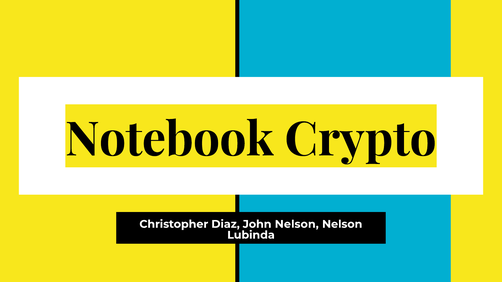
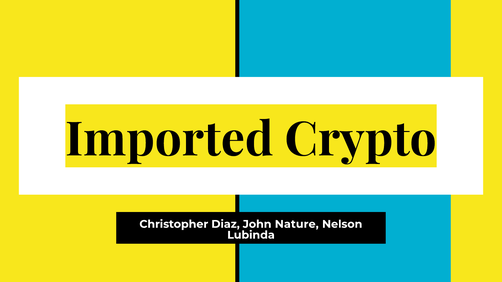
Notebook: Notebook -> Imported
John Nelson: Nelson -> Nature
